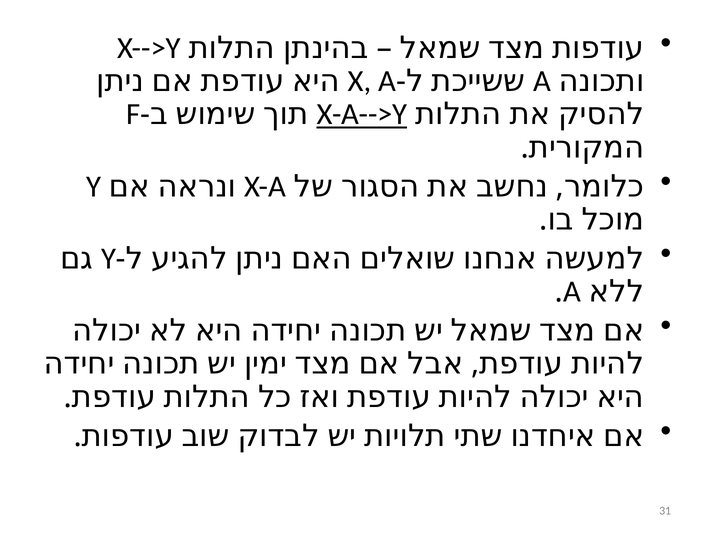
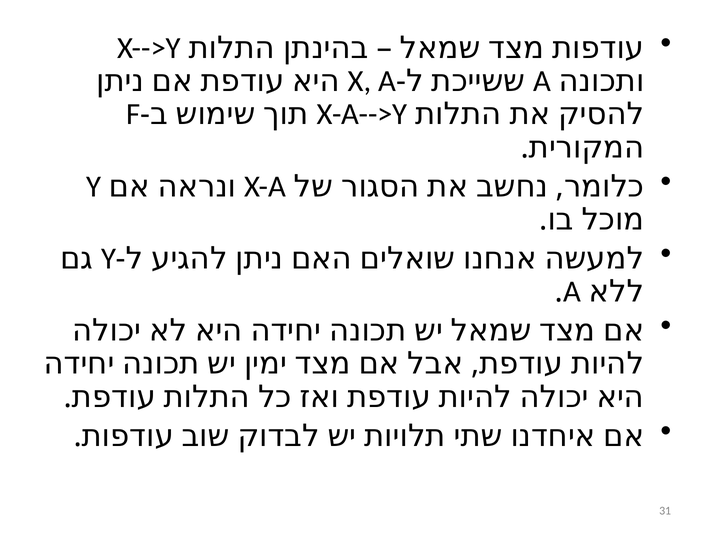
X-A-->Y underline: present -> none
